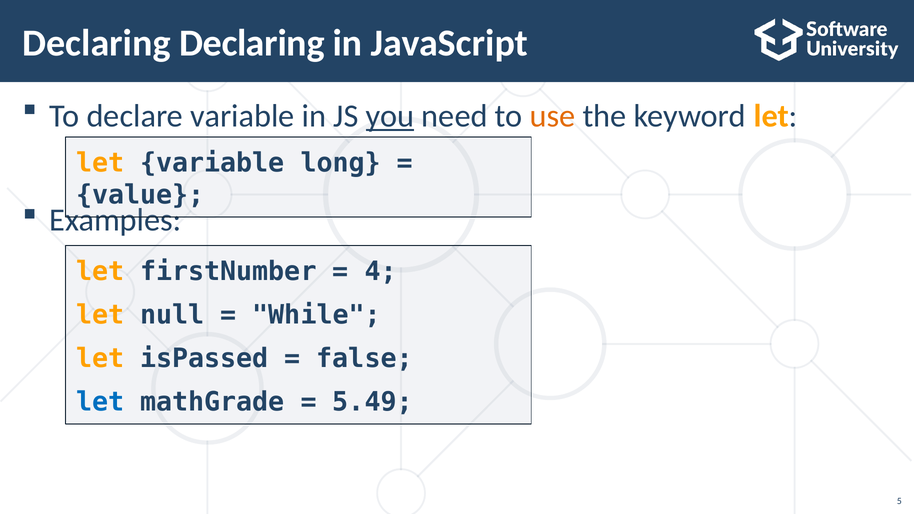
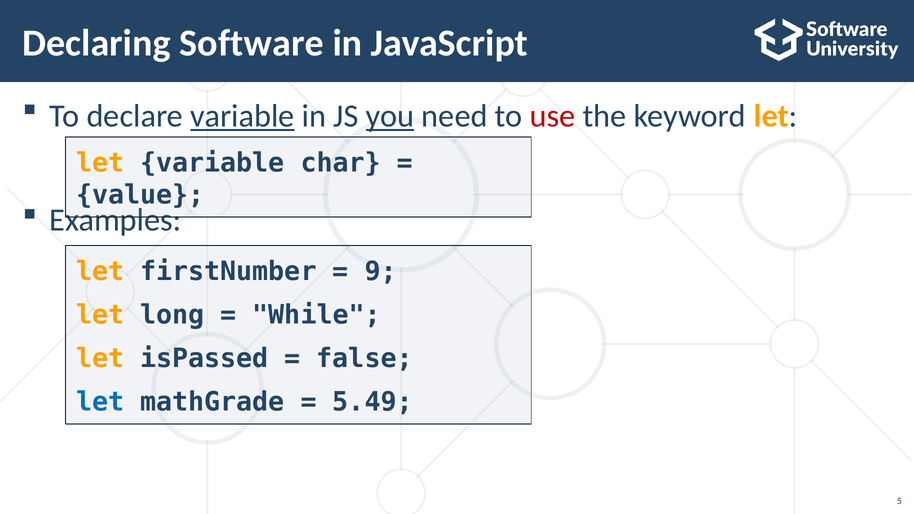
Declaring Declaring: Declaring -> Software
variable at (242, 116) underline: none -> present
use colour: orange -> red
long: long -> char
4: 4 -> 9
null: null -> long
